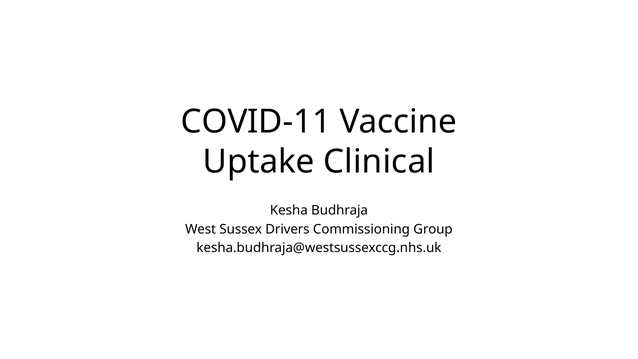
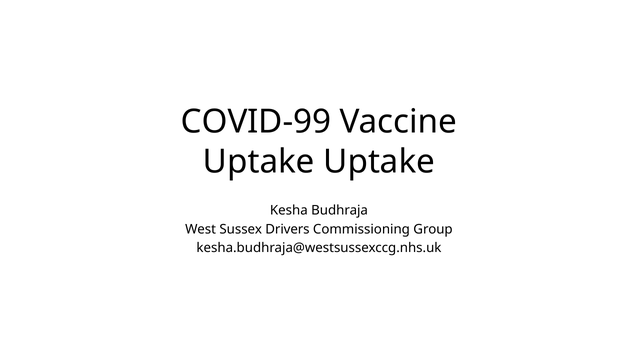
COVID-11: COVID-11 -> COVID-99
Uptake Clinical: Clinical -> Uptake
